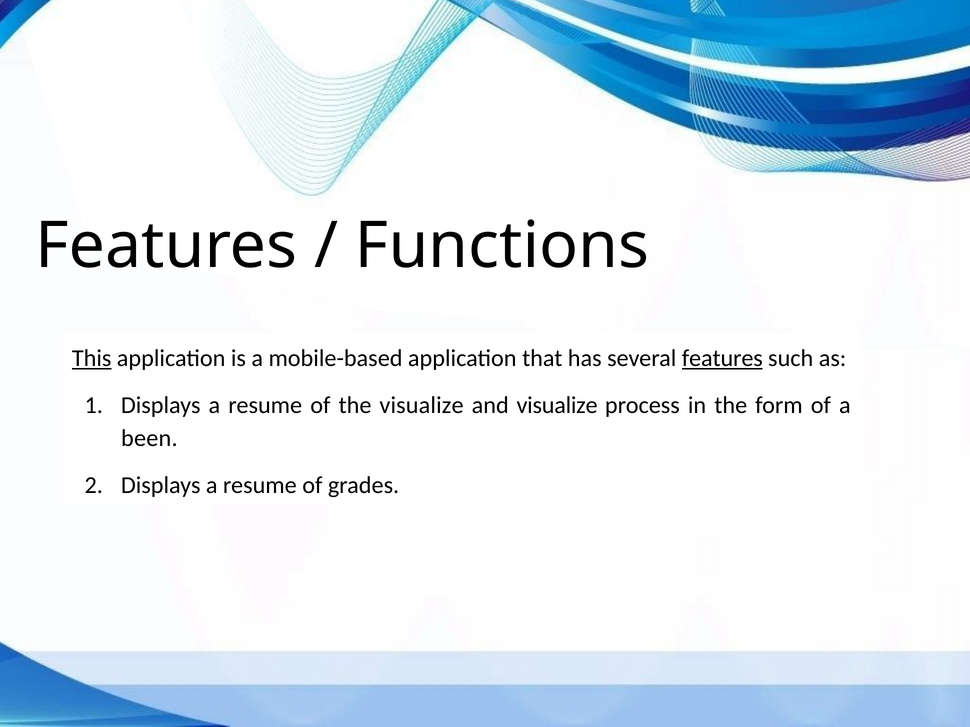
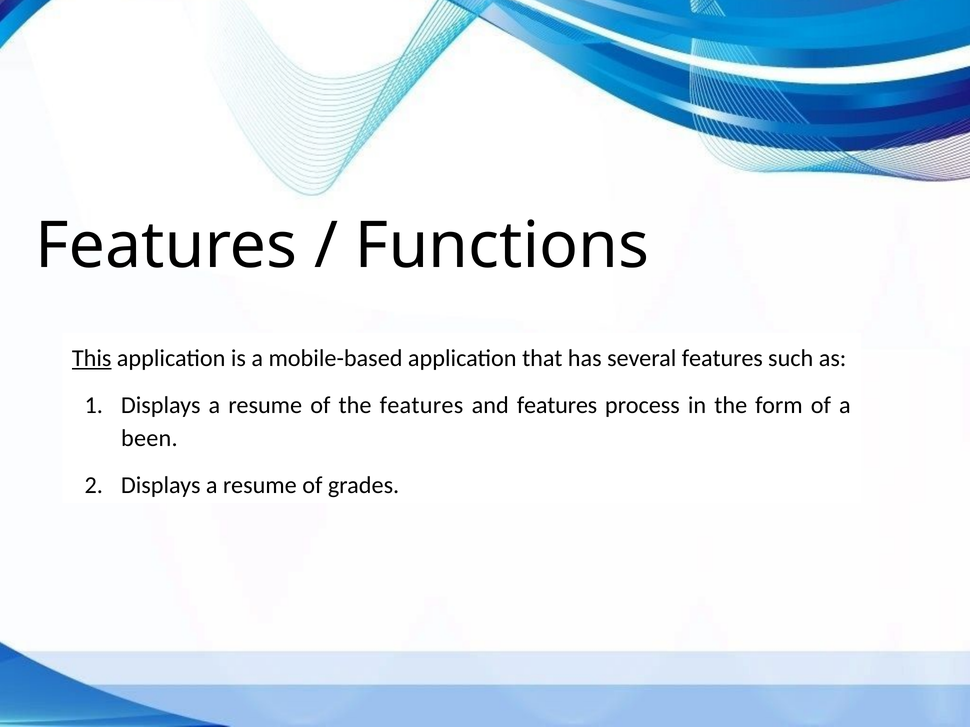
features at (722, 358) underline: present -> none
the visualize: visualize -> features
and visualize: visualize -> features
